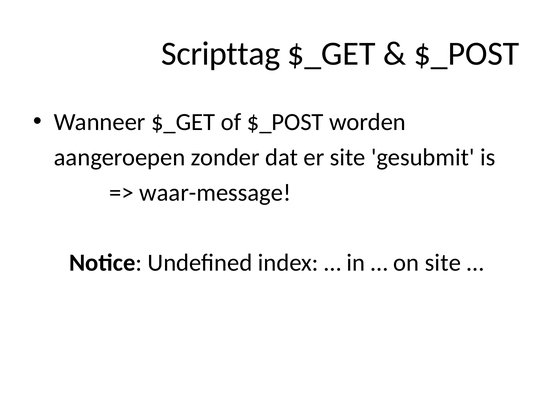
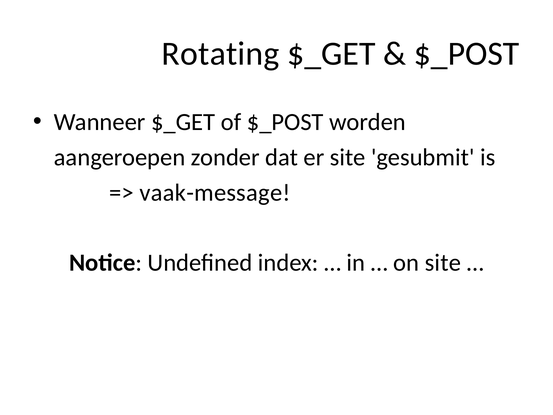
Scripttag: Scripttag -> Rotating
waar-message: waar-message -> vaak-message
